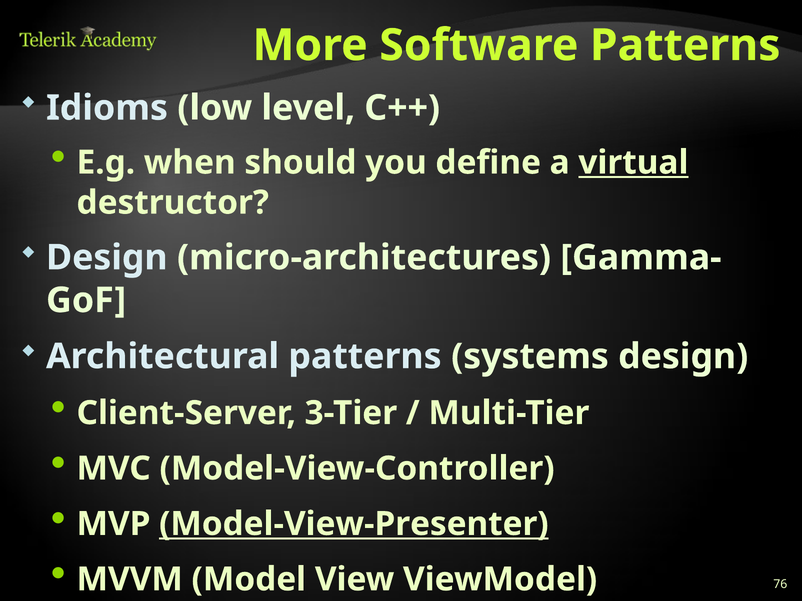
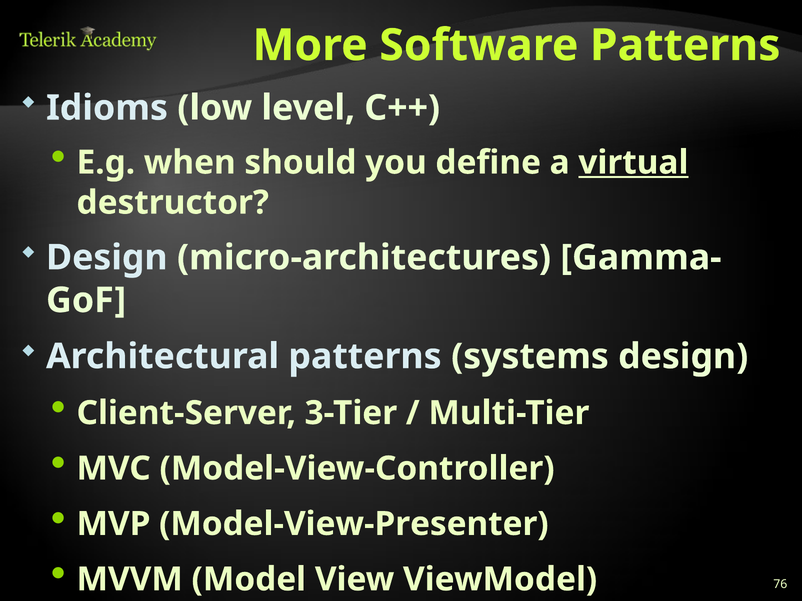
Model-View-Presenter underline: present -> none
